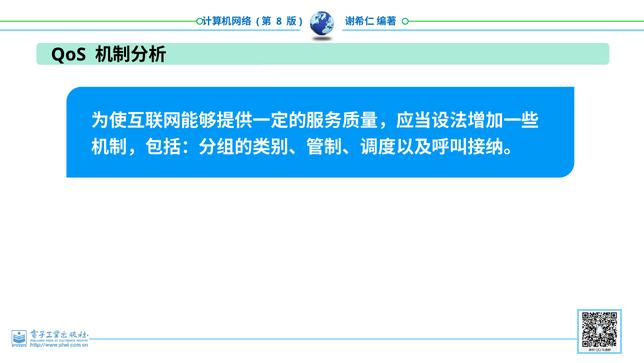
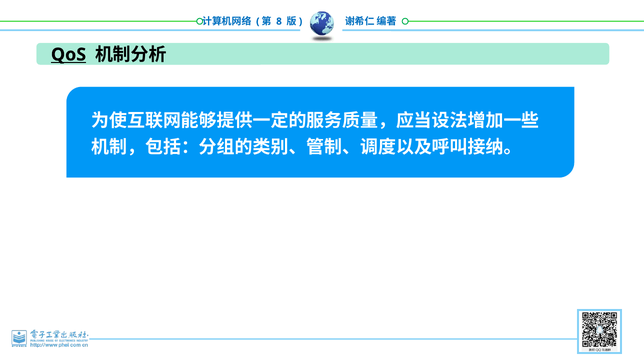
QoS underline: none -> present
